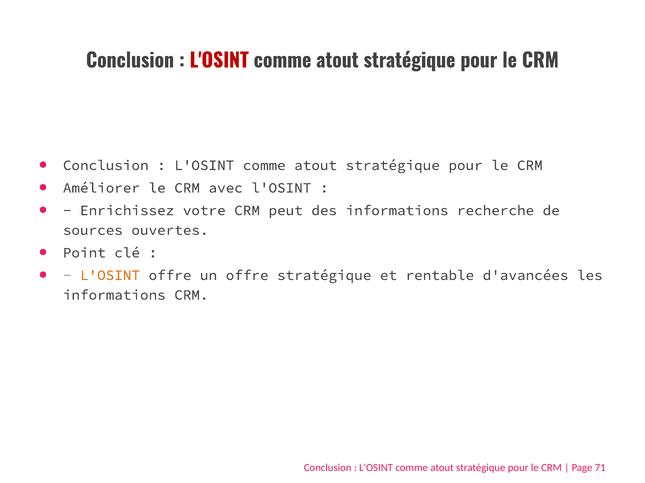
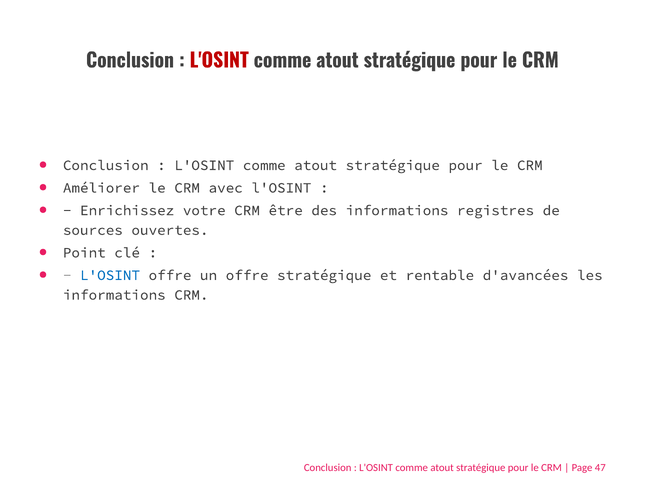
peut: peut -> être
recherche: recherche -> registres
L'OSINT at (110, 276) colour: orange -> blue
71: 71 -> 47
